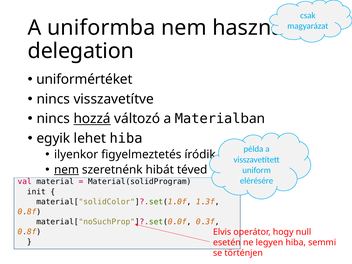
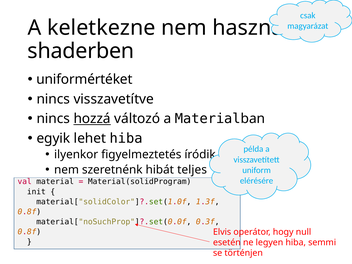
uniformba: uniformba -> keletkezne
delegation: delegation -> shaderben
nem at (67, 170) underline: present -> none
téved: téved -> teljes
